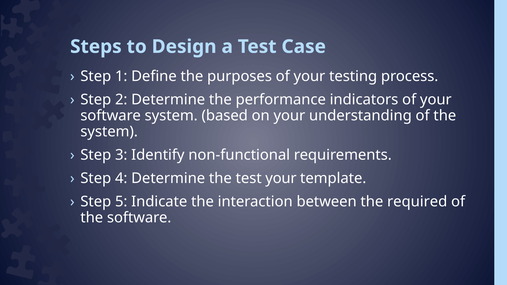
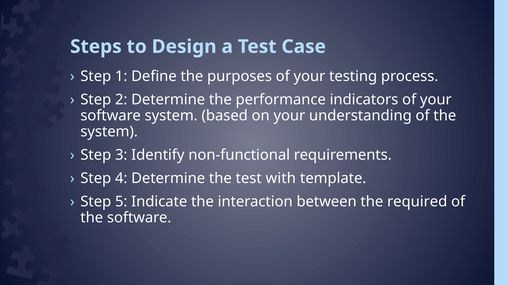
test your: your -> with
